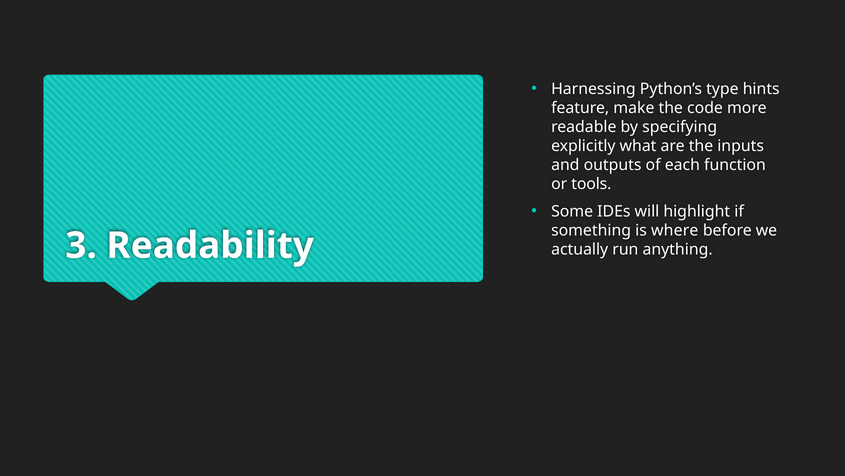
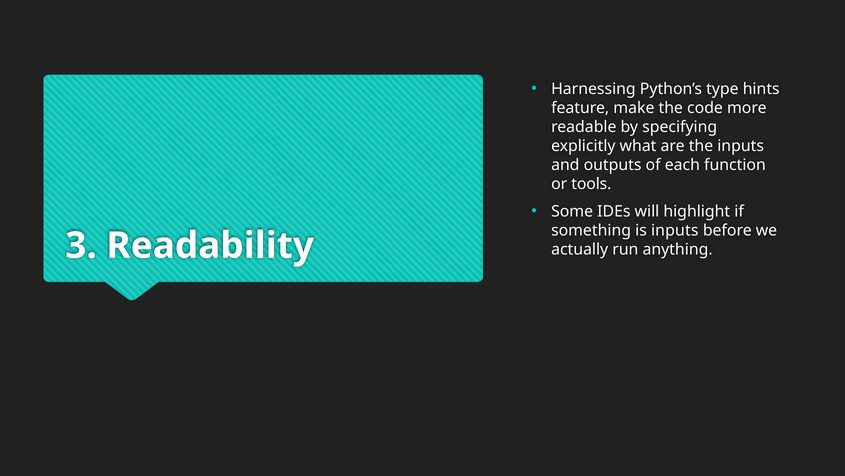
is where: where -> inputs
